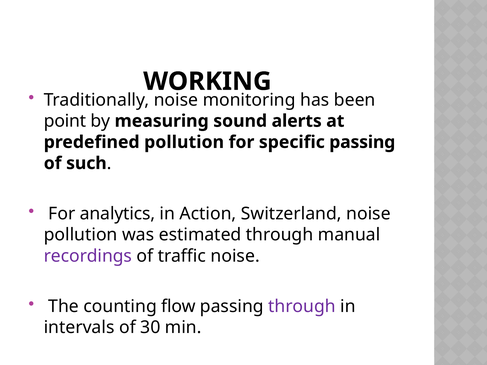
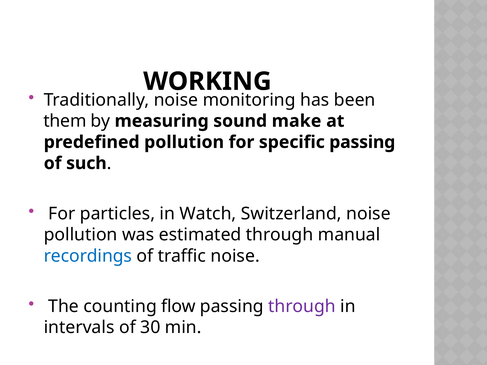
point: point -> them
alerts: alerts -> make
analytics: analytics -> particles
Action: Action -> Watch
recordings colour: purple -> blue
